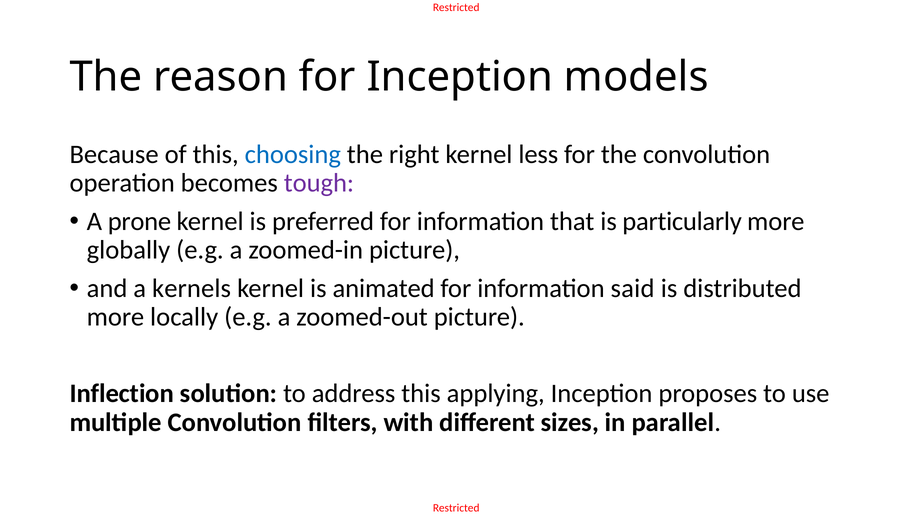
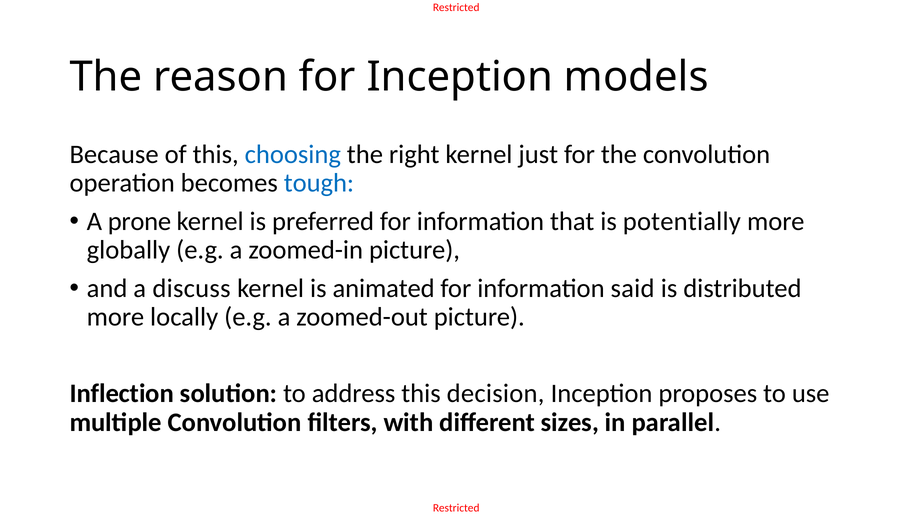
less: less -> just
tough colour: purple -> blue
particularly: particularly -> potentially
kernels: kernels -> discuss
applying: applying -> decision
